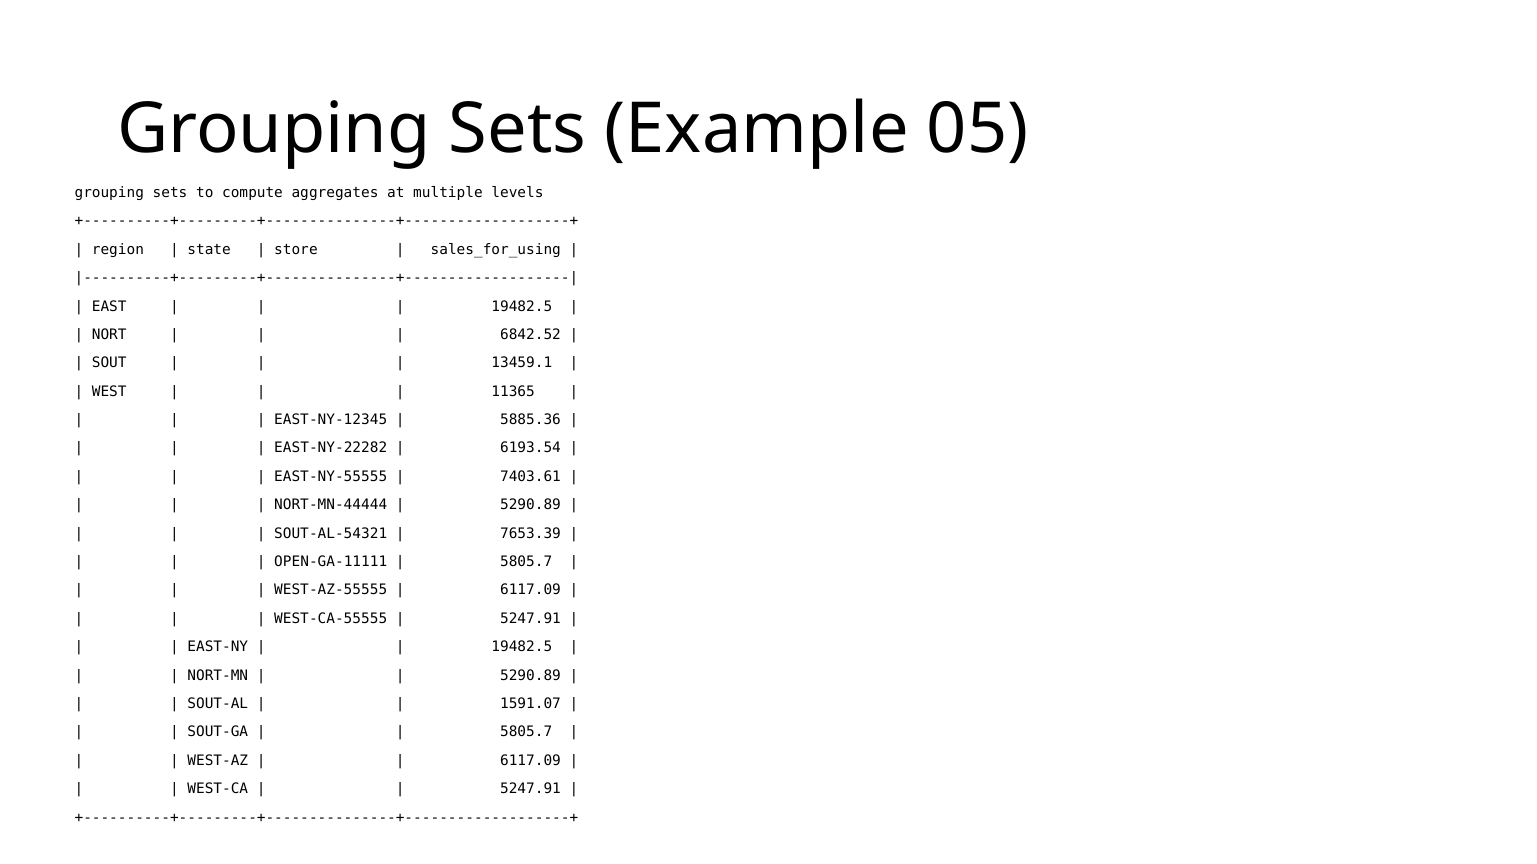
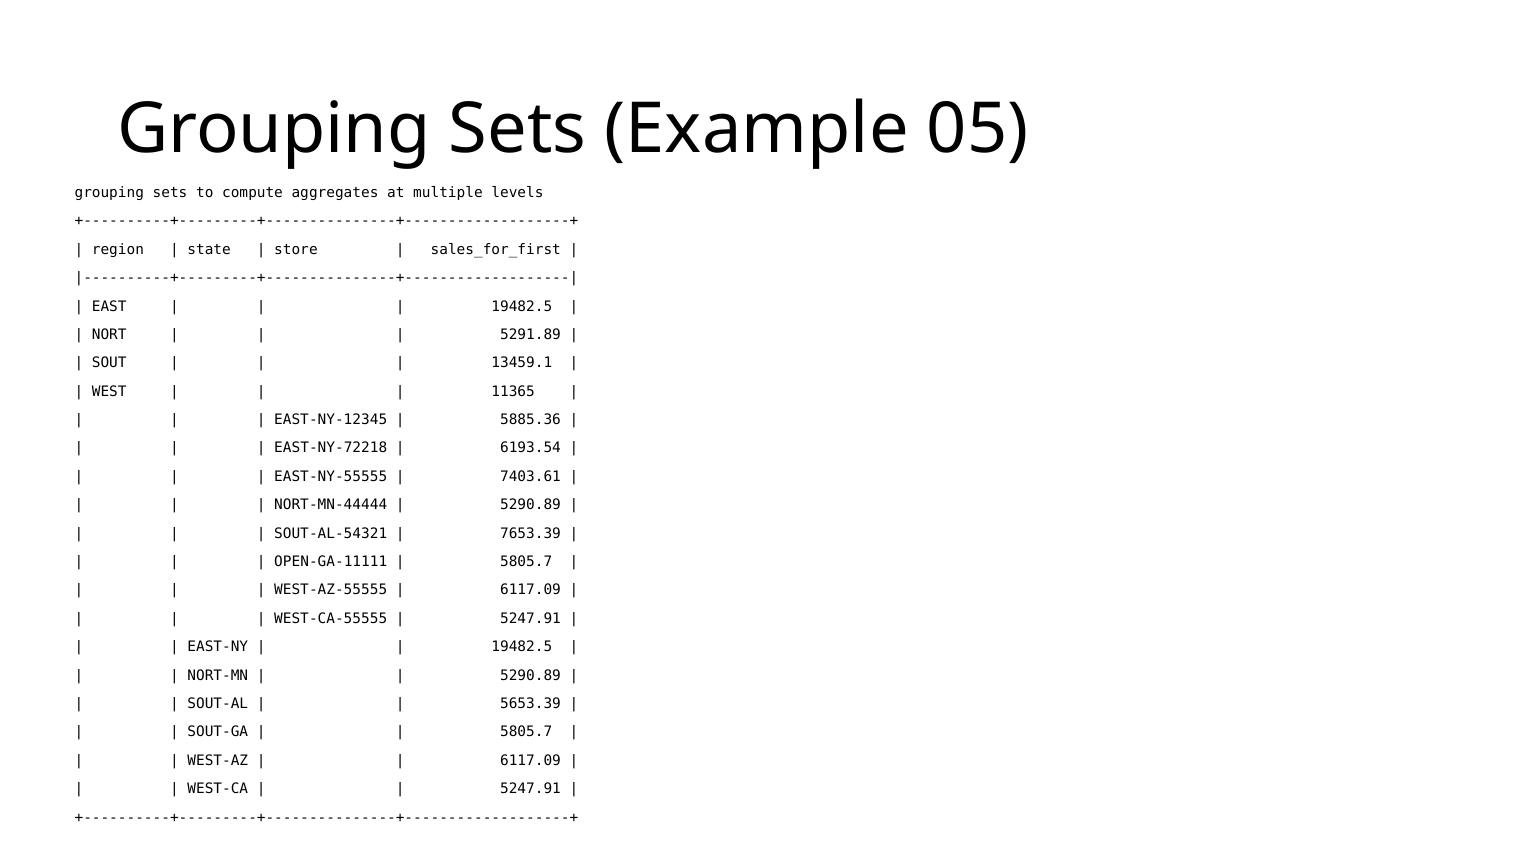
sales_for_using: sales_for_using -> sales_for_first
6842.52: 6842.52 -> 5291.89
EAST-NY-22282: EAST-NY-22282 -> EAST-NY-72218
1591.07: 1591.07 -> 5653.39
